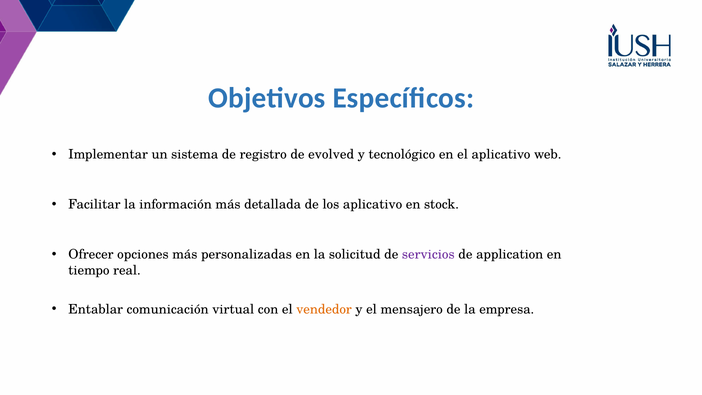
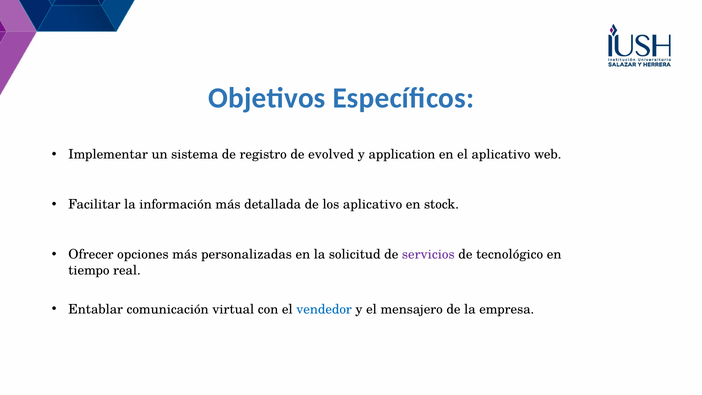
tecnológico: tecnológico -> application
application: application -> tecnológico
vendedor colour: orange -> blue
